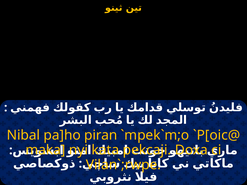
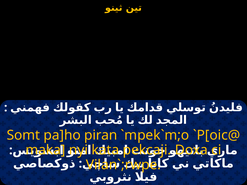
Nibal: Nibal -> Somt
